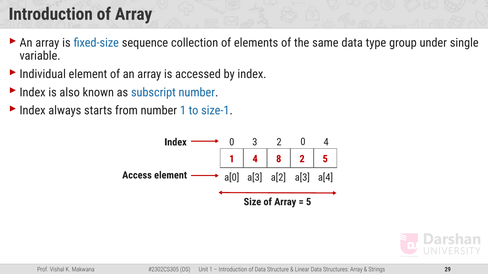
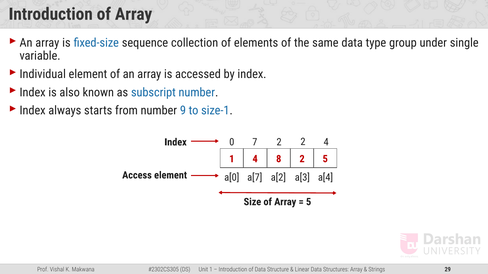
number 1: 1 -> 9
3: 3 -> 7
2 0: 0 -> 2
a[0 a[3: a[3 -> a[7
